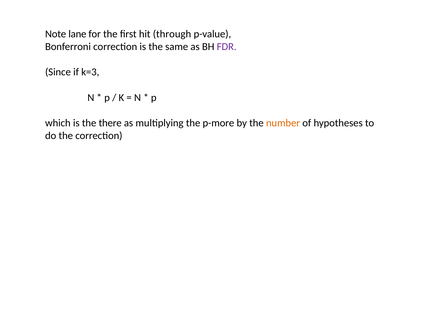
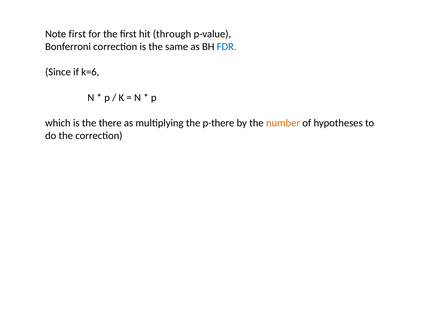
Note lane: lane -> first
FDR colour: purple -> blue
k=3: k=3 -> k=6
p-more: p-more -> p-there
